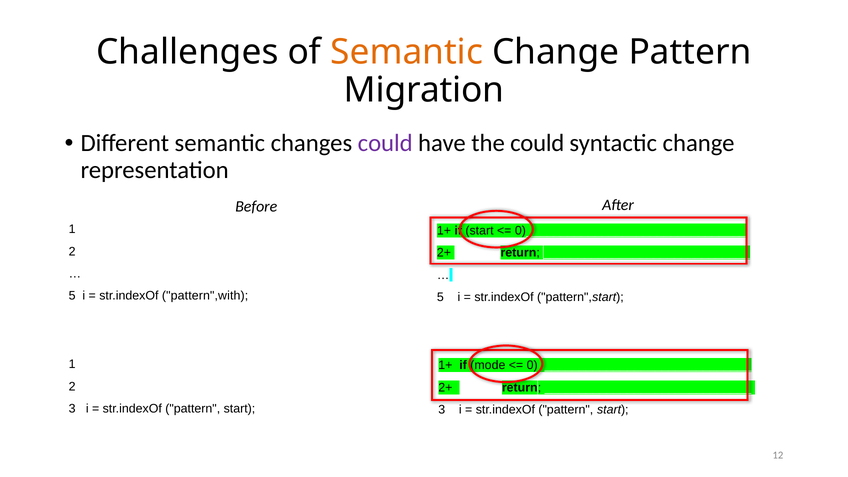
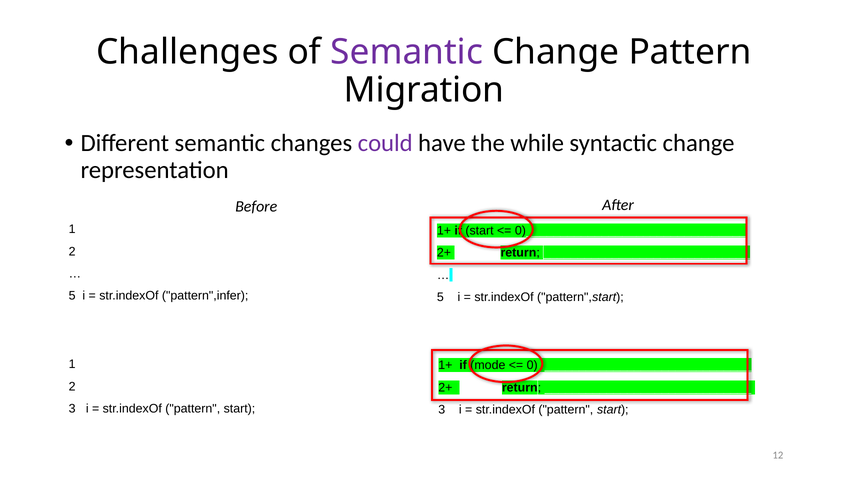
Semantic at (407, 52) colour: orange -> purple
the could: could -> while
pattern",with: pattern",with -> pattern",infer
